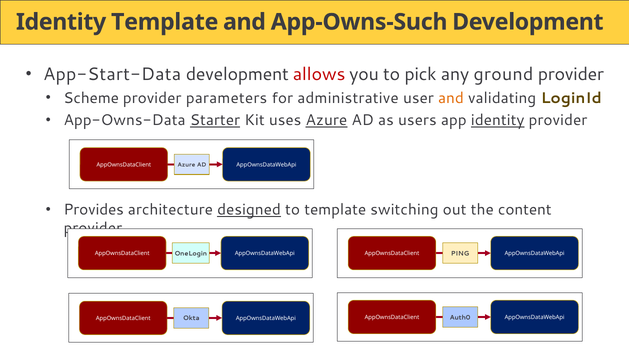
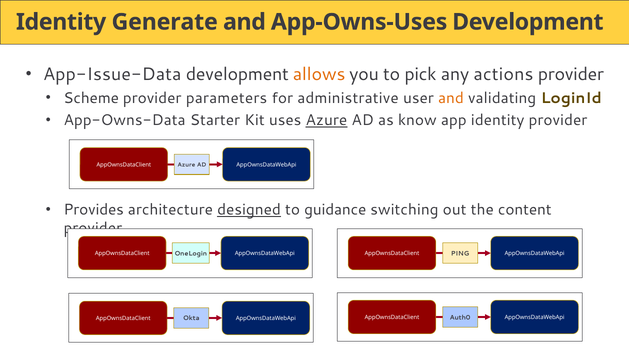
Identity Template: Template -> Generate
App-Owns-Such: App-Owns-Such -> App-Owns-Uses
App-Start-Data: App-Start-Data -> App-Issue-Data
allows colour: red -> orange
ground: ground -> actions
Starter underline: present -> none
users: users -> know
identity at (498, 120) underline: present -> none
to template: template -> guidance
